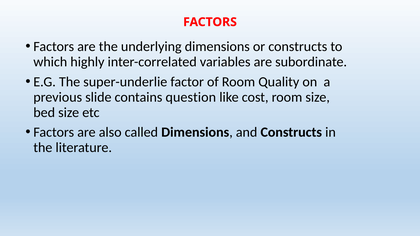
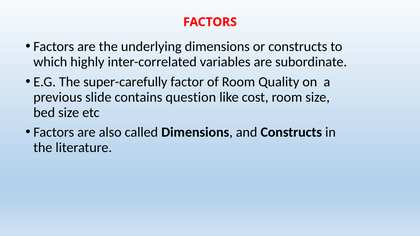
super-underlie: super-underlie -> super-carefully
